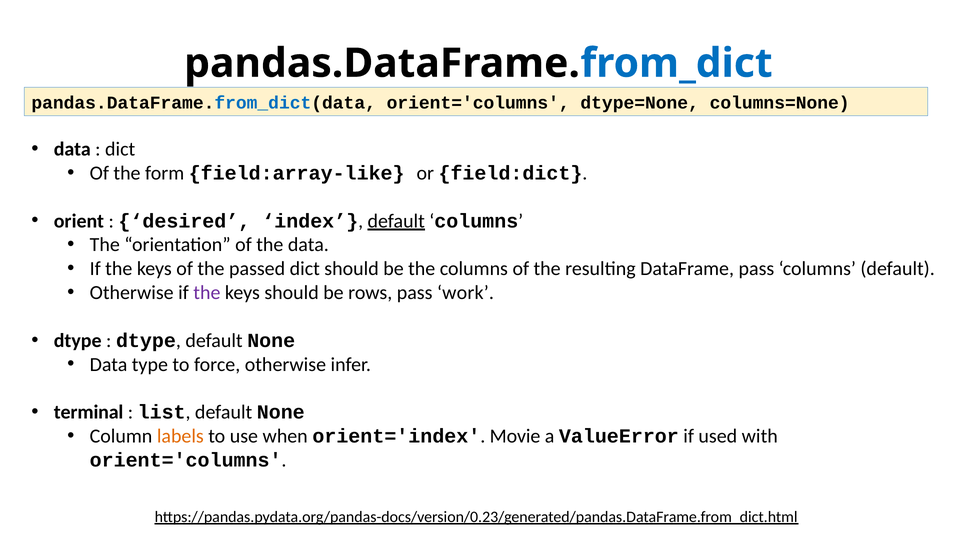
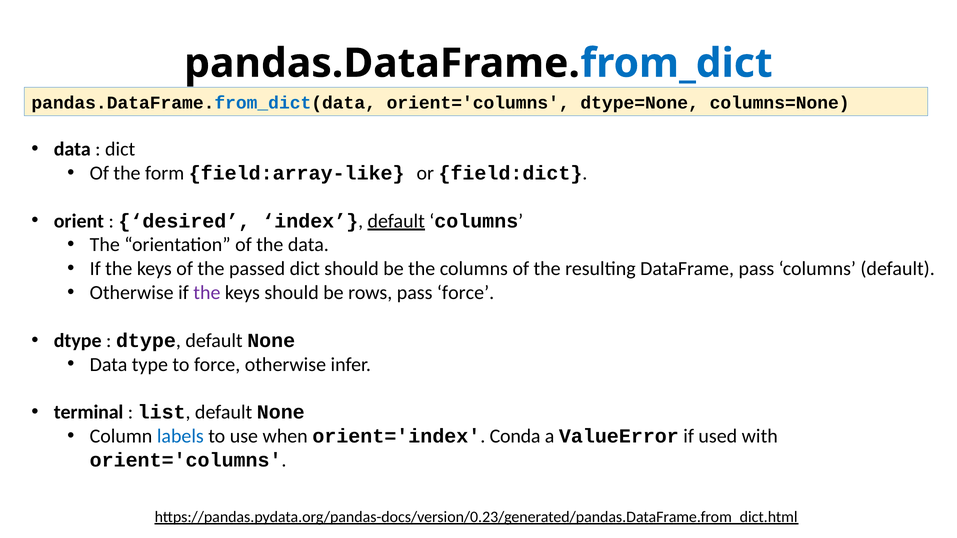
pass work: work -> force
labels colour: orange -> blue
Movie: Movie -> Conda
